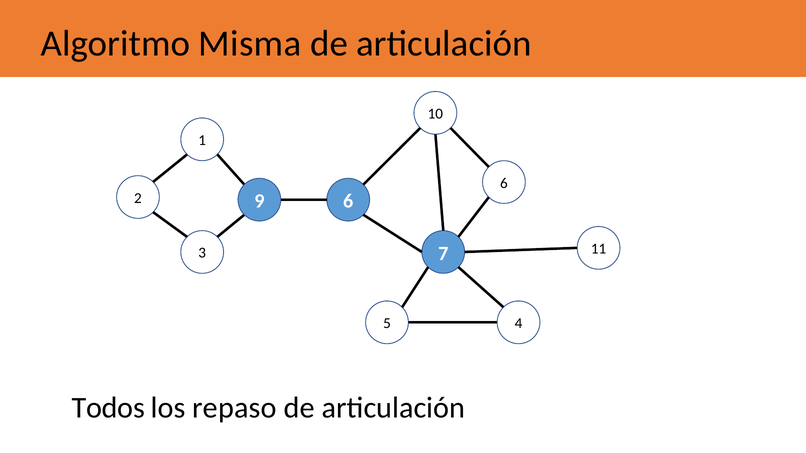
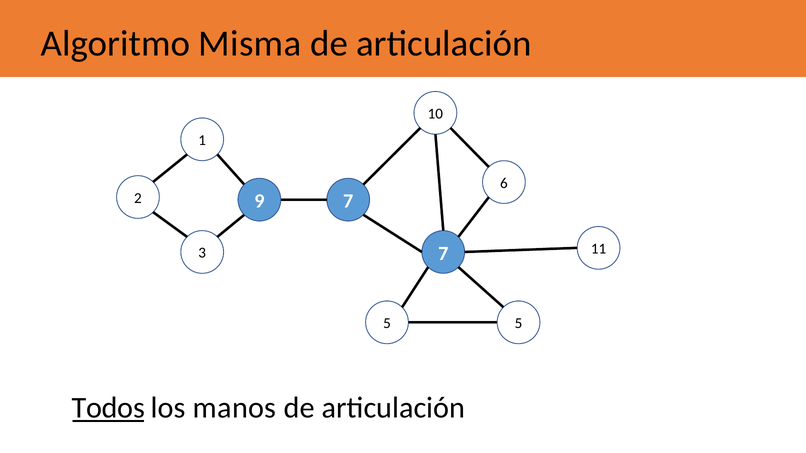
9 6: 6 -> 7
5 4: 4 -> 5
Todos underline: none -> present
repaso: repaso -> manos
